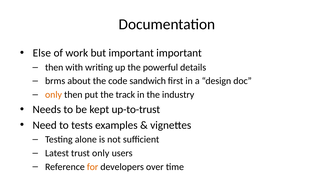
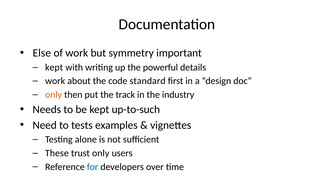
but important: important -> symmetry
then at (54, 67): then -> kept
brms at (55, 81): brms -> work
sandwich: sandwich -> standard
up-to-trust: up-to-trust -> up-to-such
Latest: Latest -> These
for colour: orange -> blue
